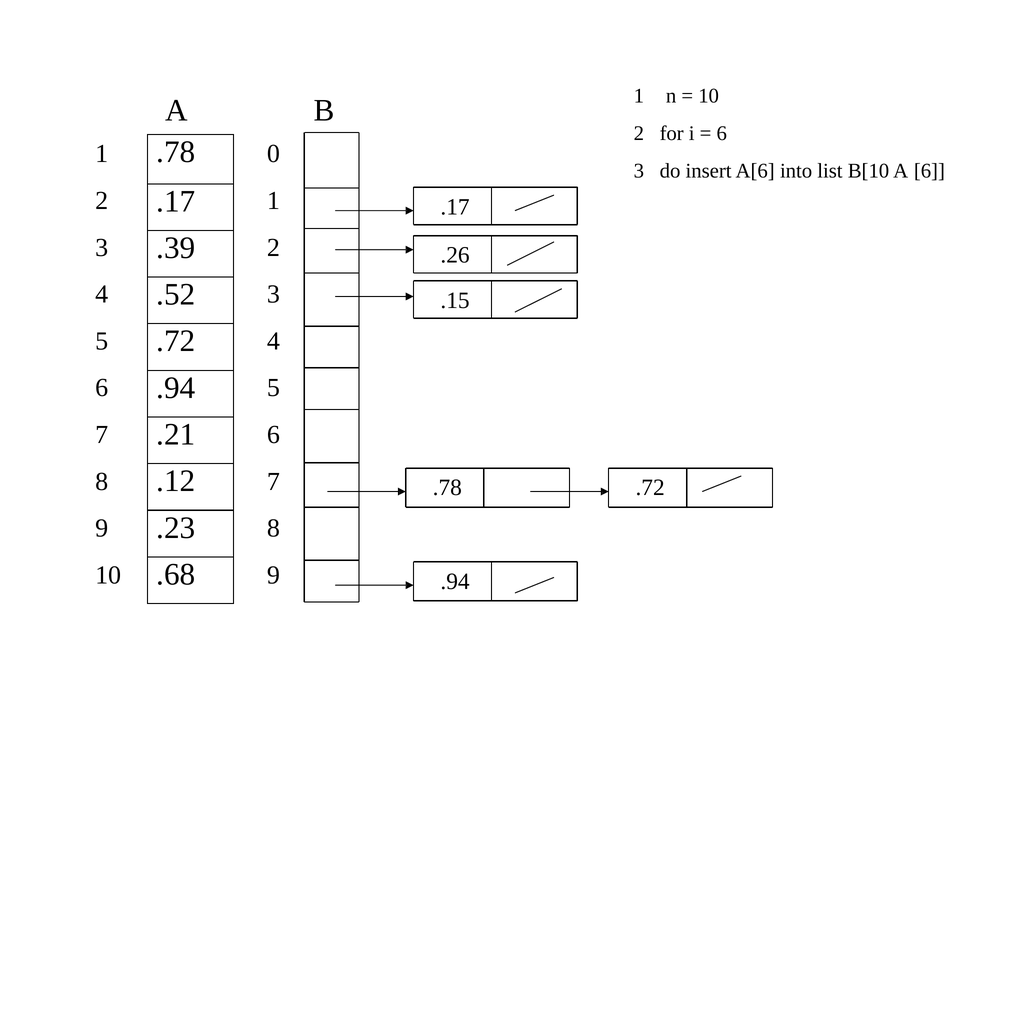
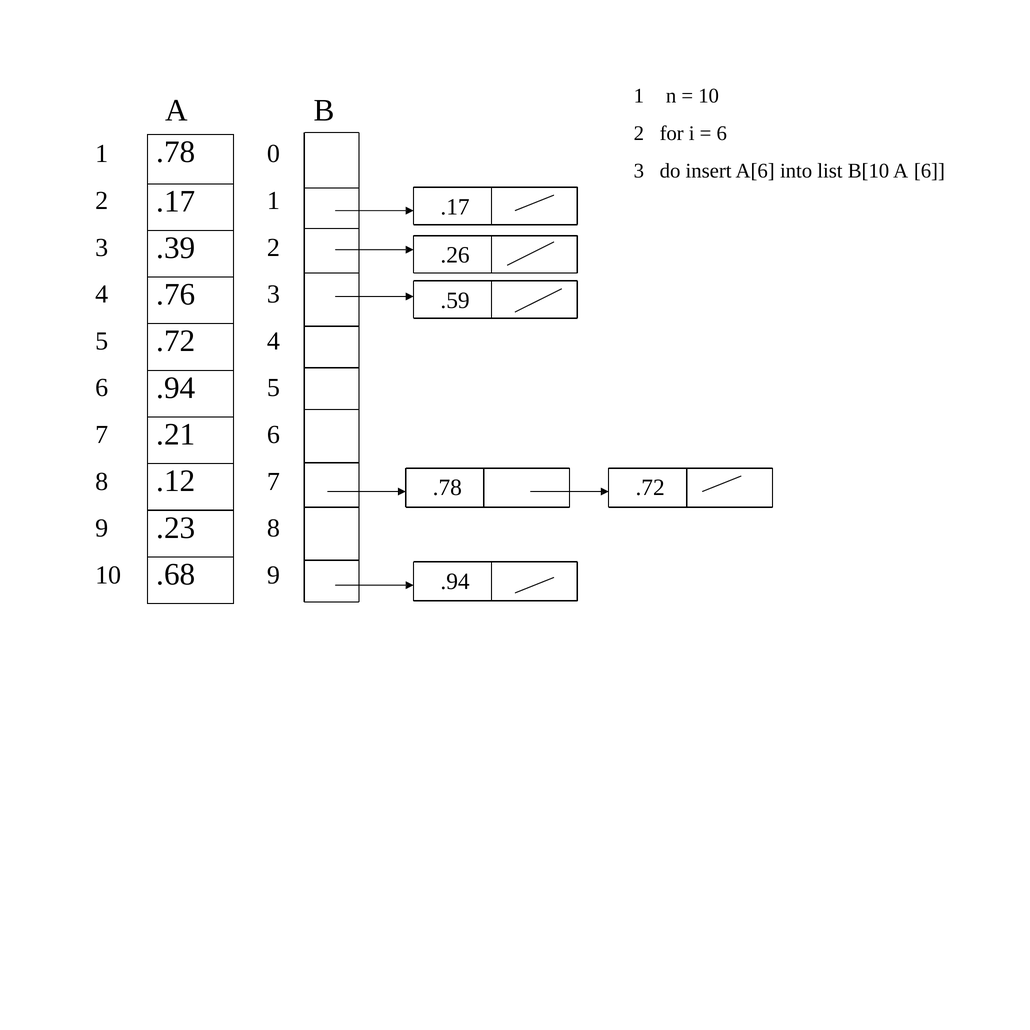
.52: .52 -> .76
.15: .15 -> .59
